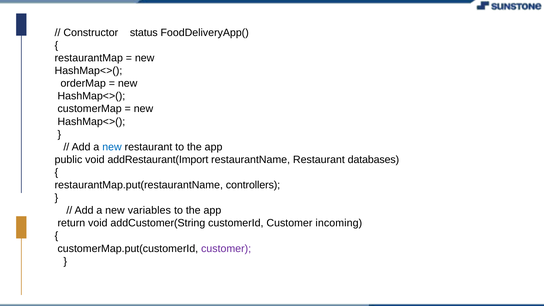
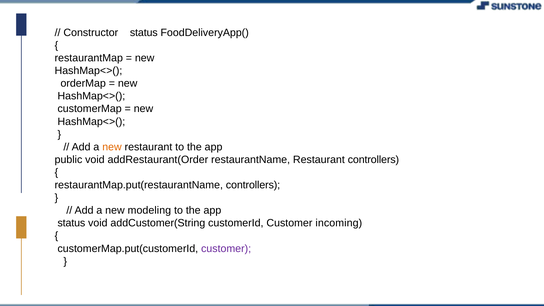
new at (112, 147) colour: blue -> orange
addRestaurant(Import: addRestaurant(Import -> addRestaurant(Order
Restaurant databases: databases -> controllers
variables: variables -> modeling
return at (71, 223): return -> status
